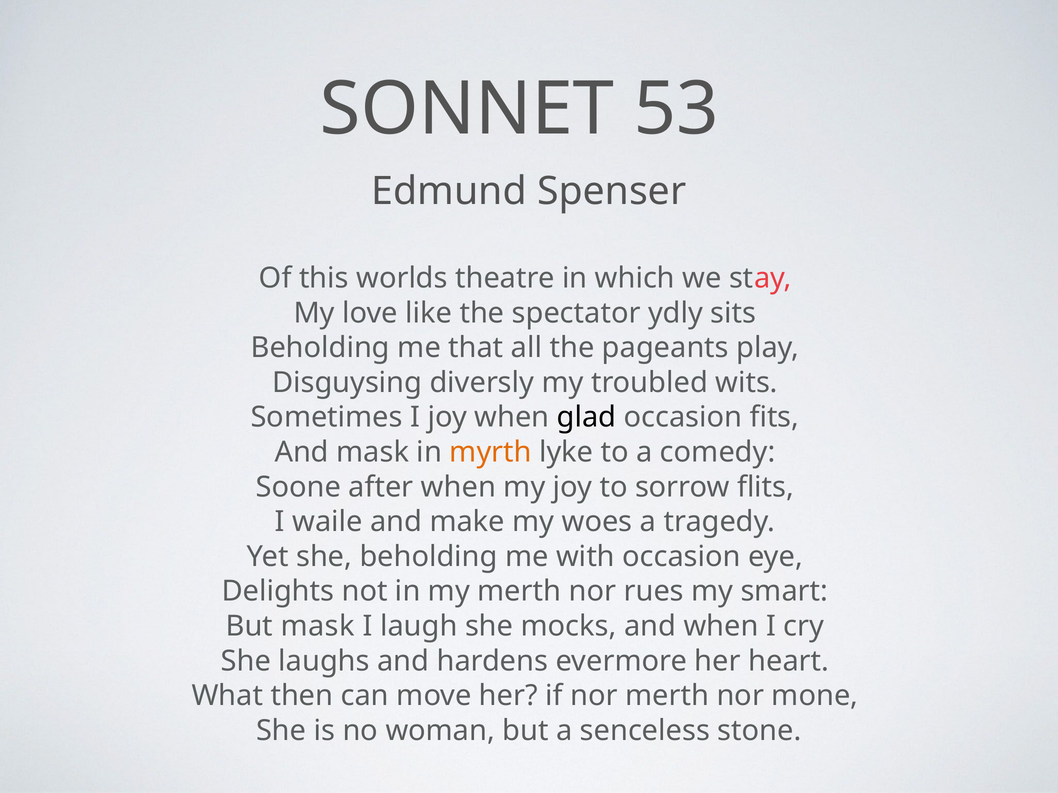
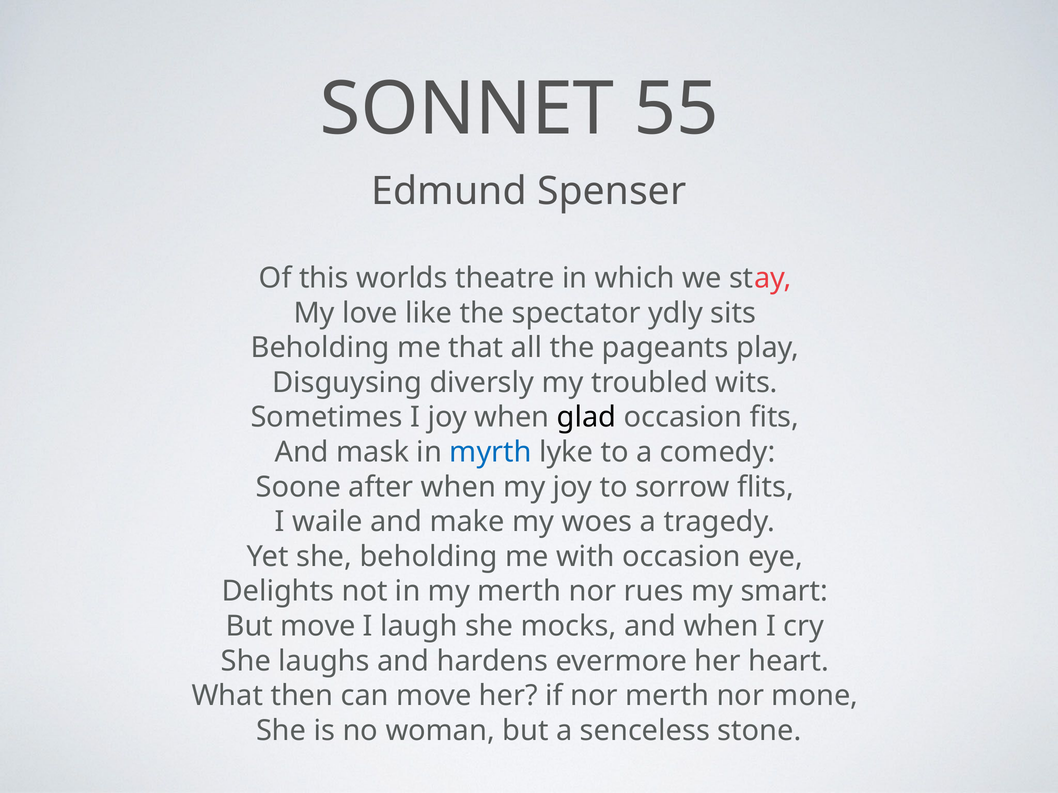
53: 53 -> 55
myrth colour: orange -> blue
But mask: mask -> move
